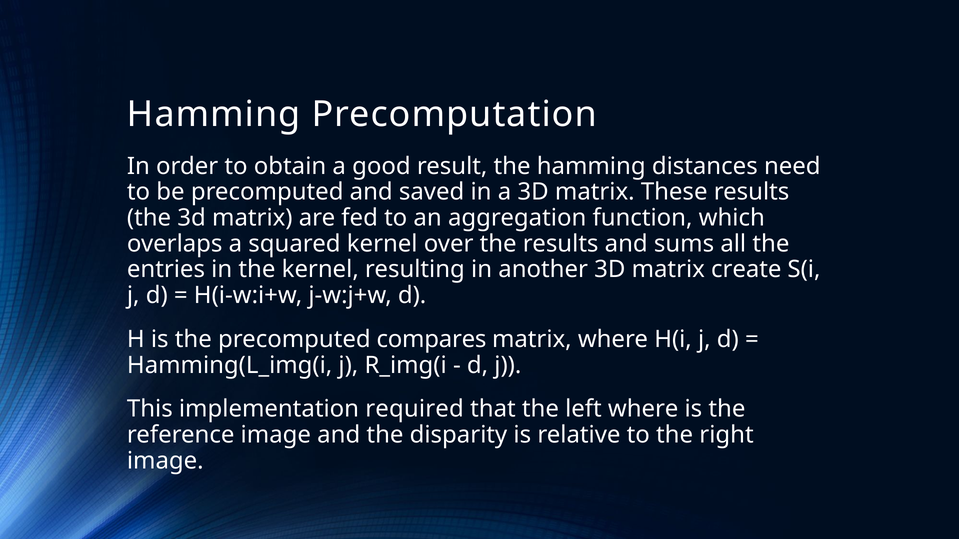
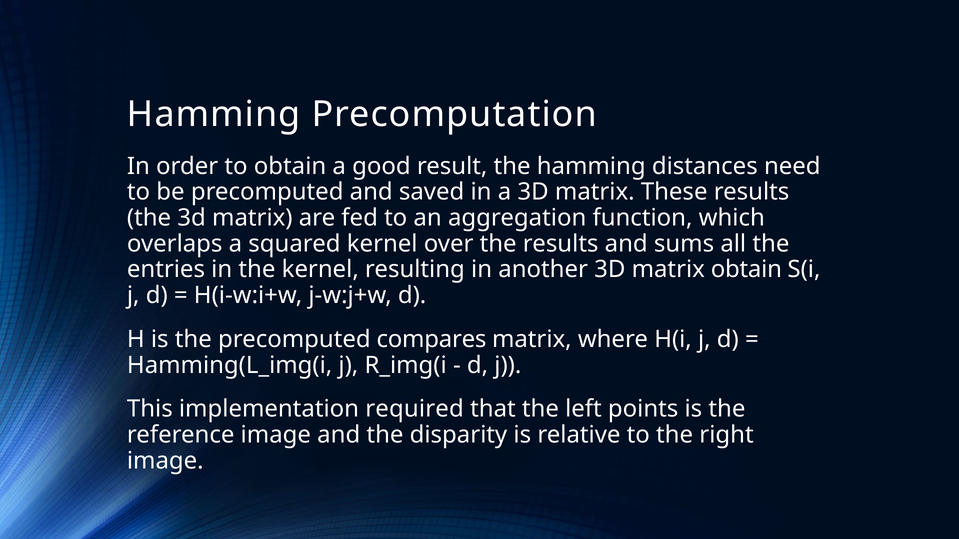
matrix create: create -> obtain
left where: where -> points
